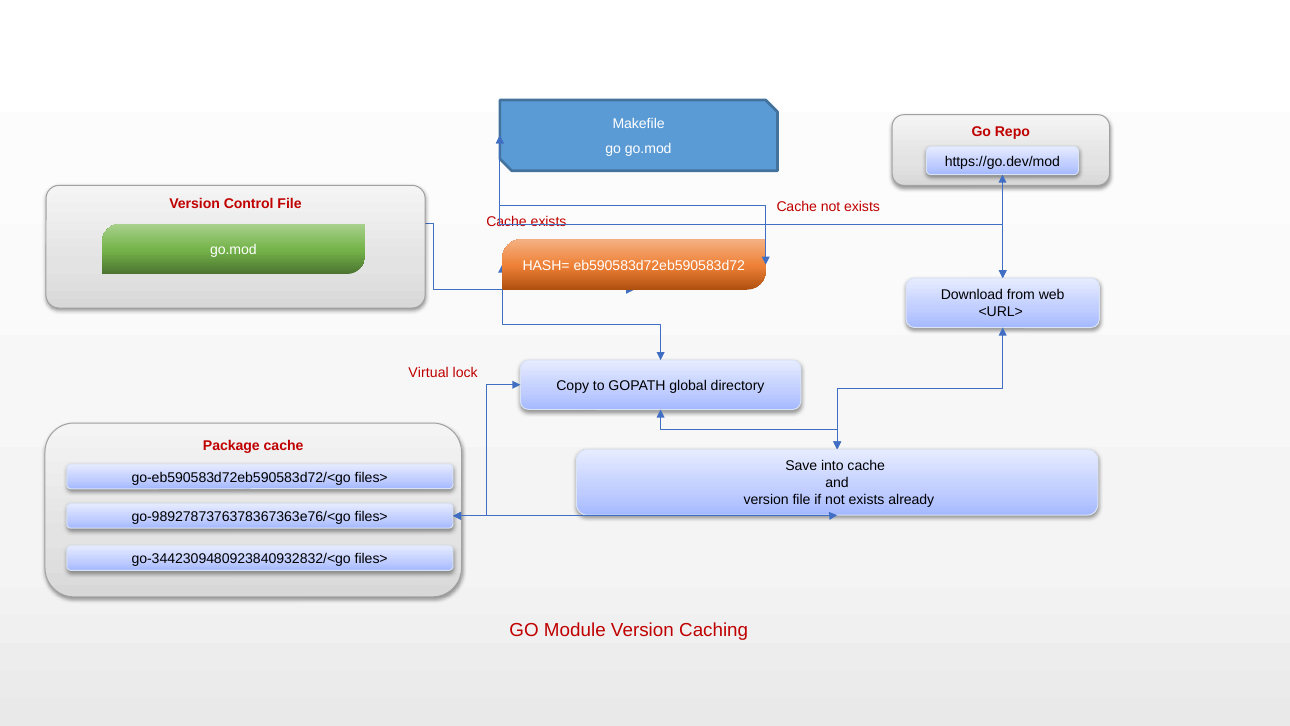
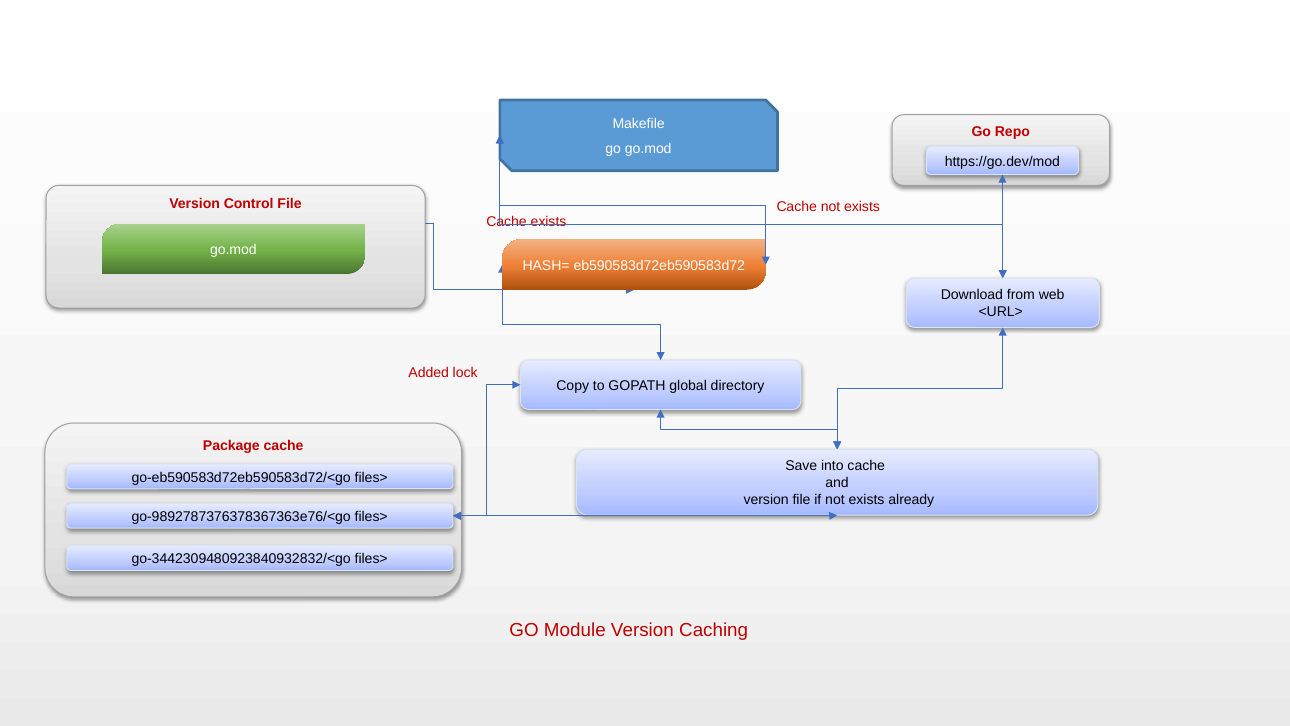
Virtual: Virtual -> Added
